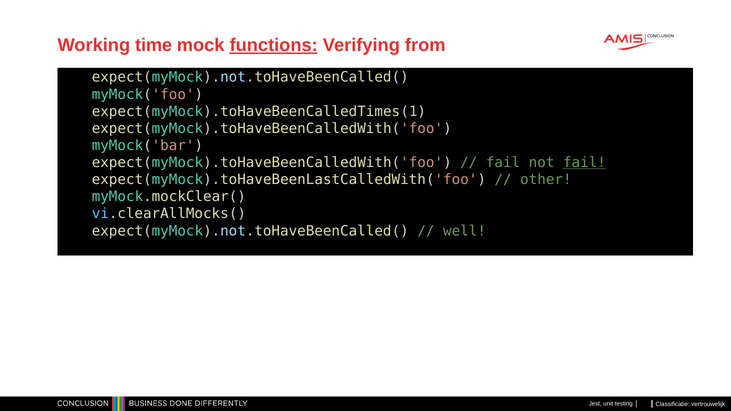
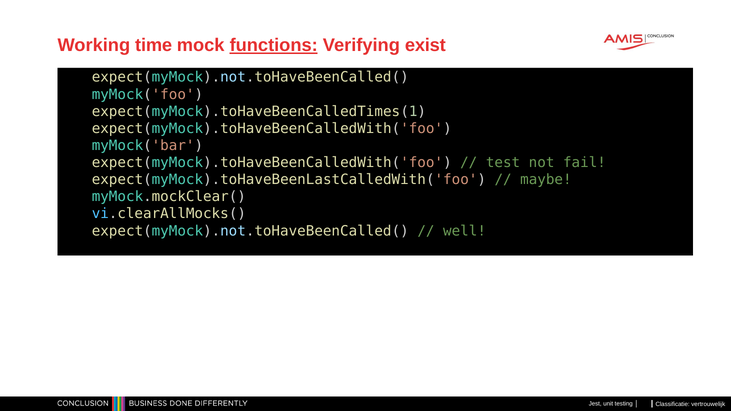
from: from -> exist
fail at (503, 163): fail -> test
fail at (584, 163) underline: present -> none
other: other -> maybe
